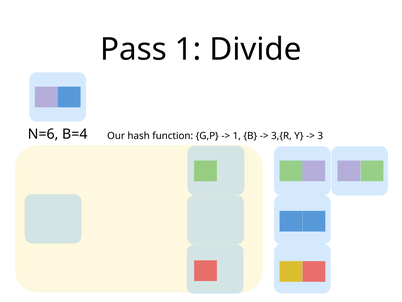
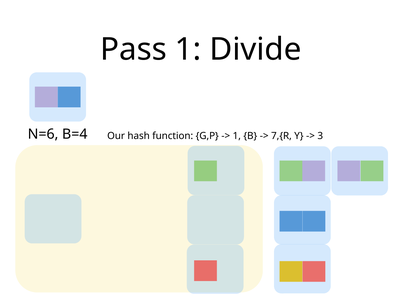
3,{R: 3,{R -> 7,{R
